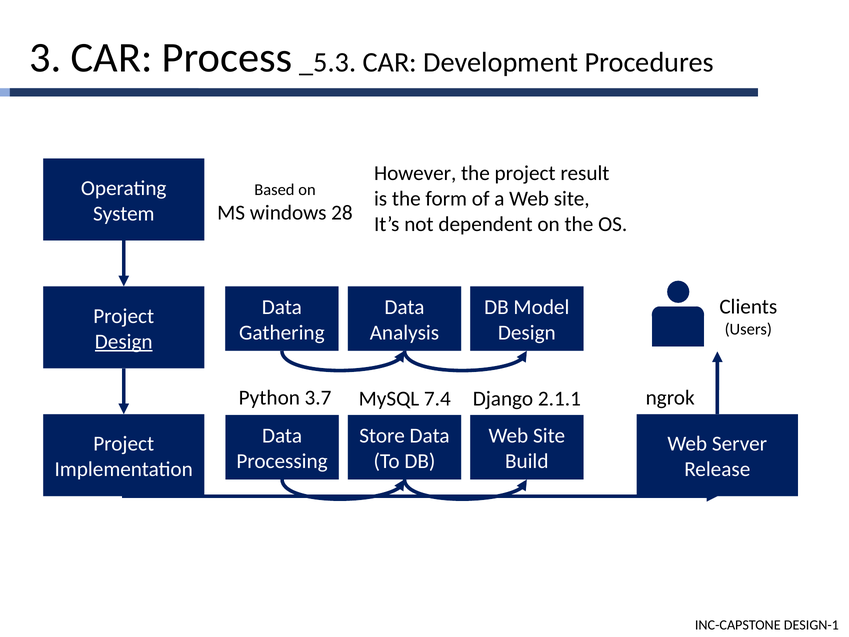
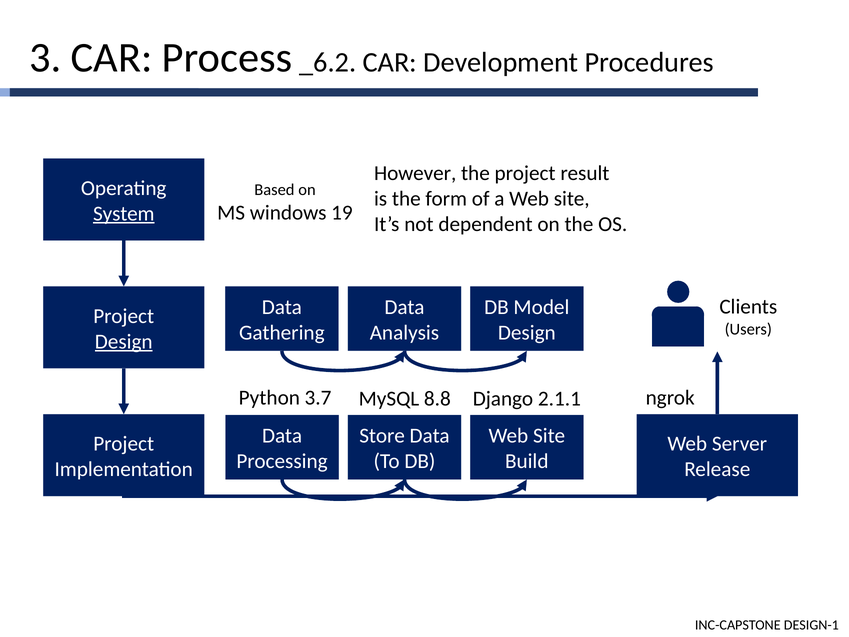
_5.3: _5.3 -> _6.2
28: 28 -> 19
System underline: none -> present
7.4: 7.4 -> 8.8
